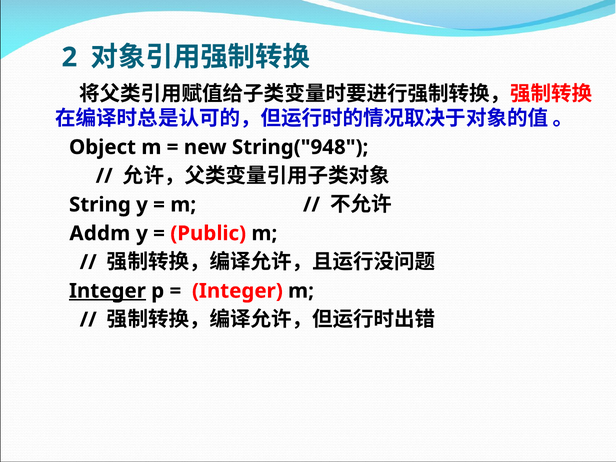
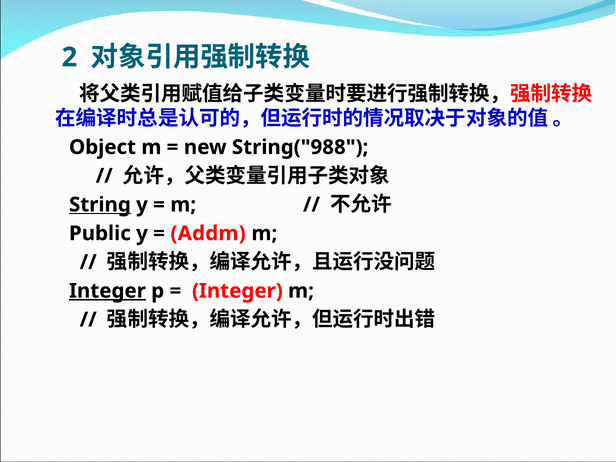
String("948: String("948 -> String("988
String underline: none -> present
Addm: Addm -> Public
Public: Public -> Addm
